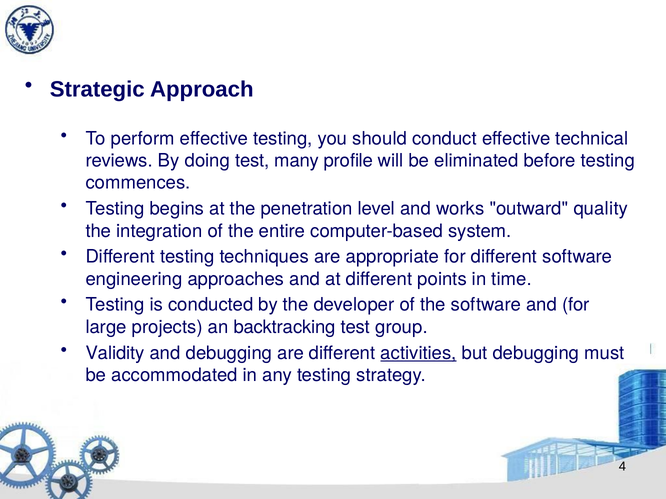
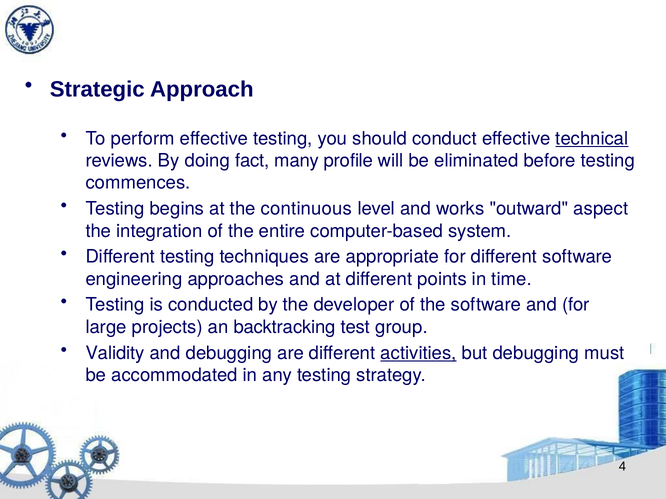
technical underline: none -> present
doing test: test -> fact
penetration: penetration -> continuous
quality: quality -> aspect
